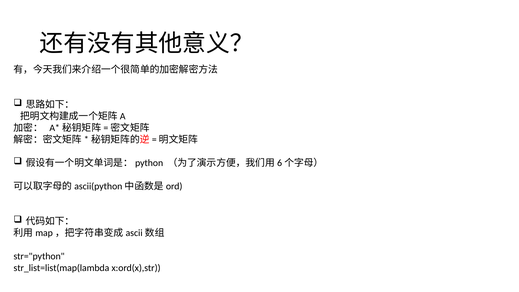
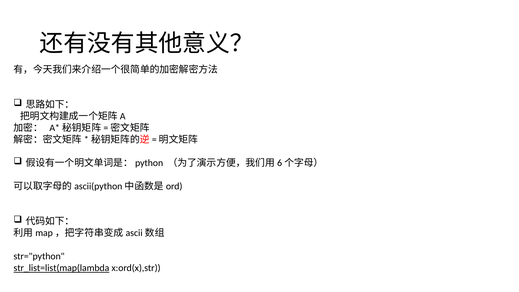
str_list=list(map(lambda underline: none -> present
